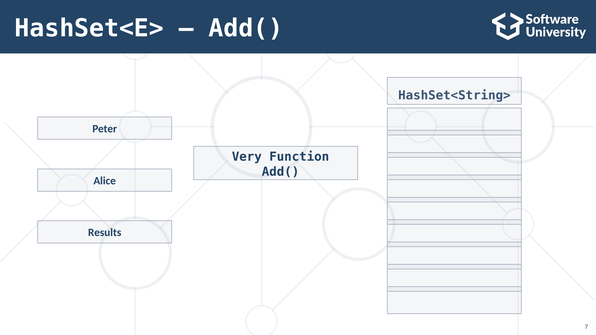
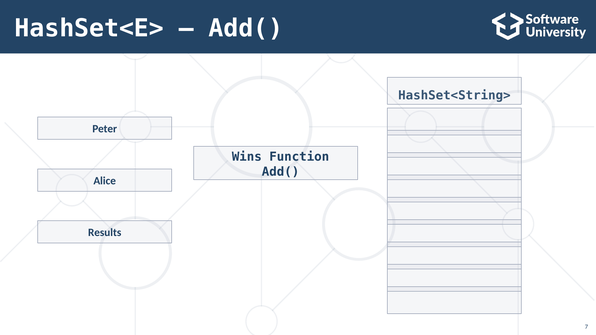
Very: Very -> Wins
